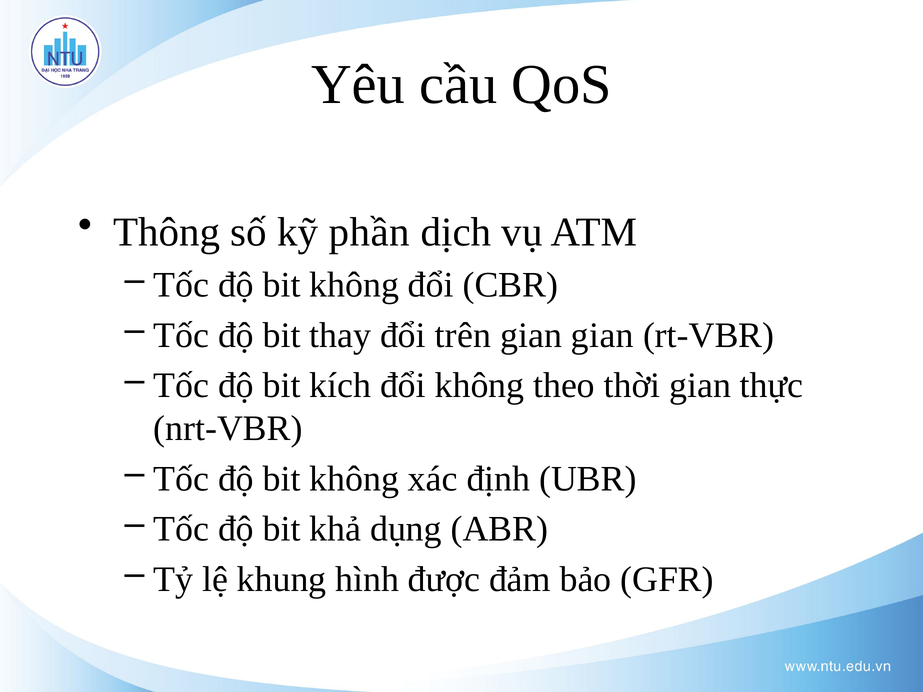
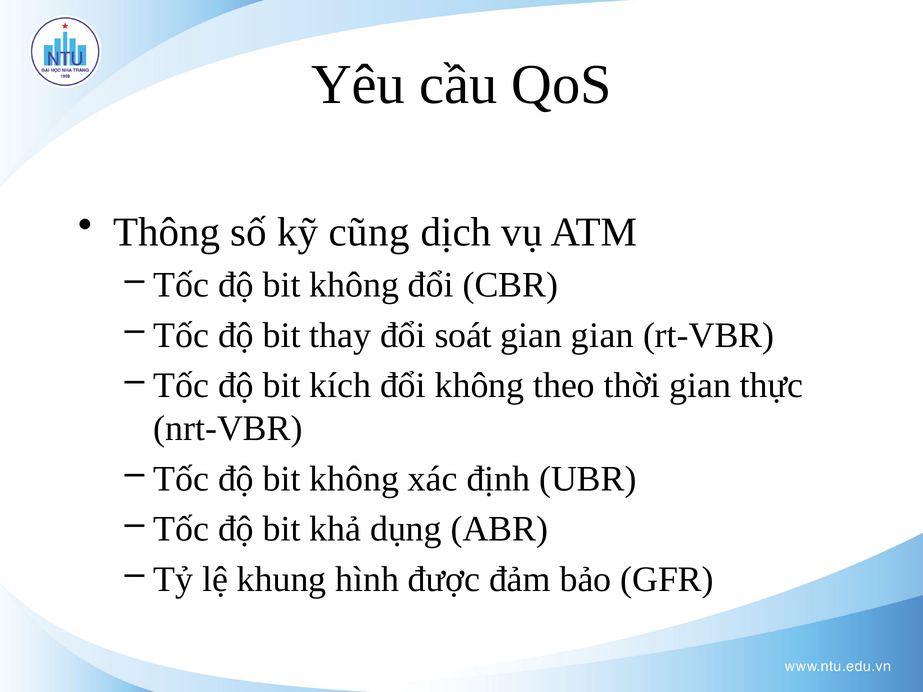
phần: phần -> cũng
trên: trên -> soát
